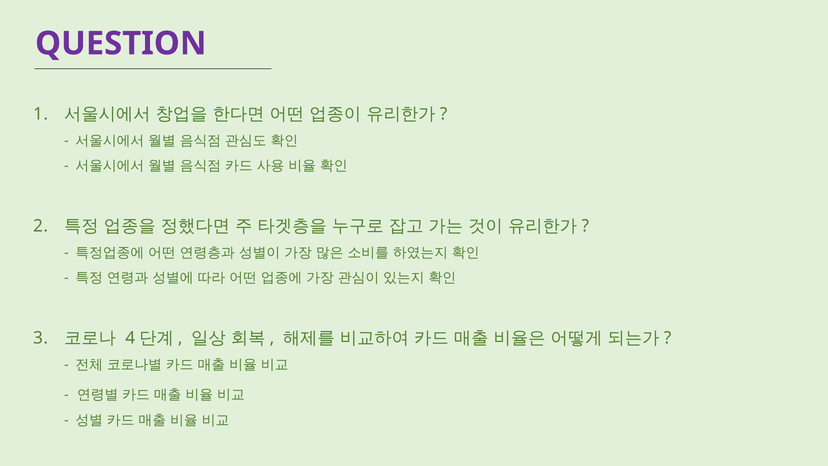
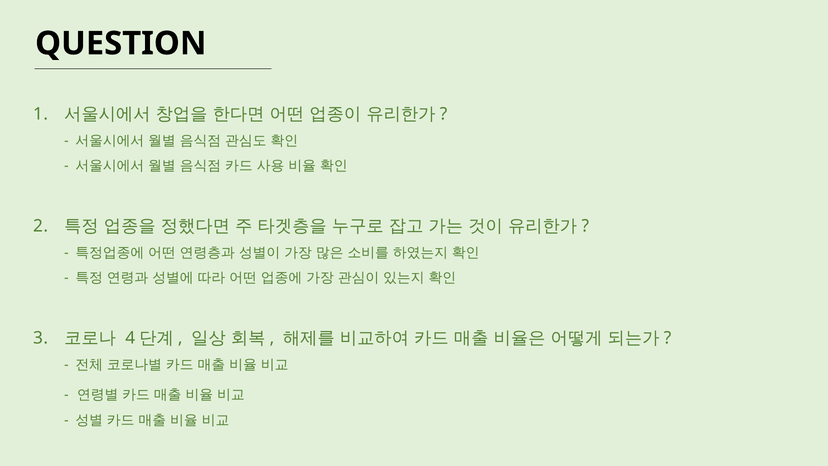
QUESTION colour: purple -> black
